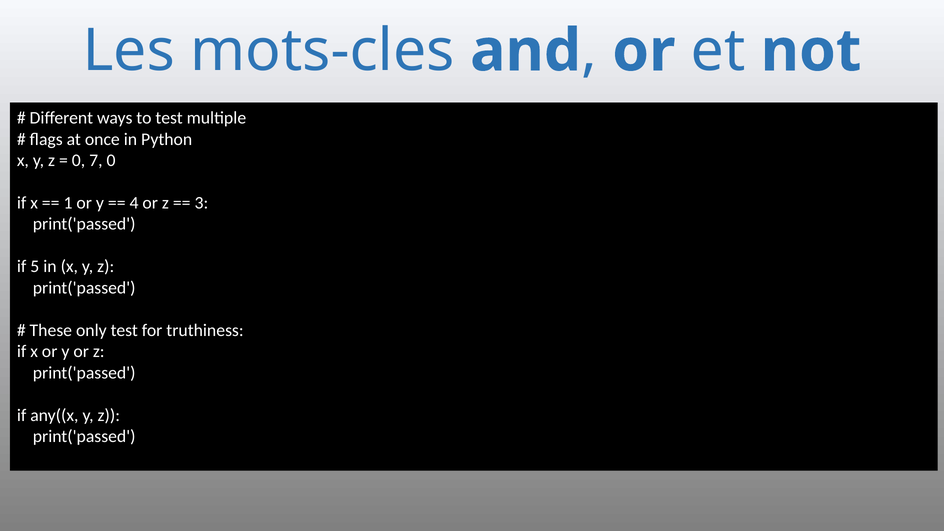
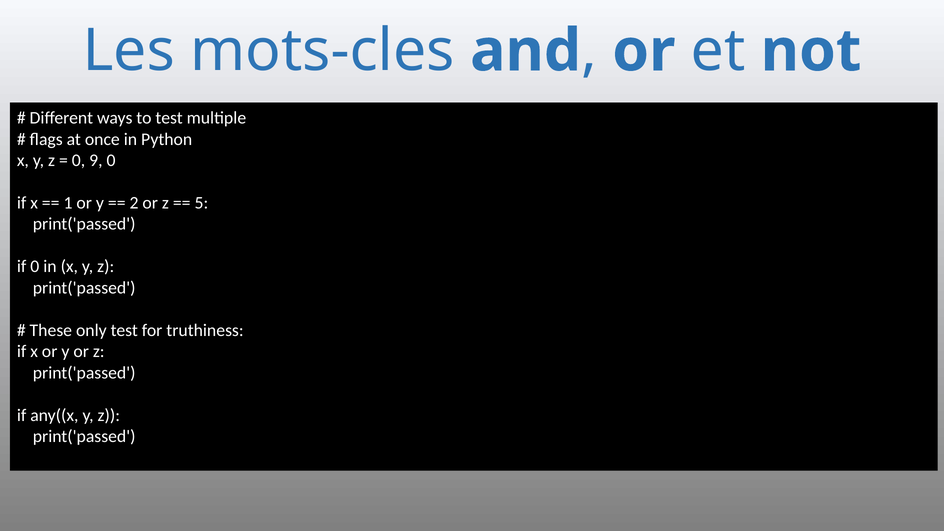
7: 7 -> 9
4: 4 -> 2
3: 3 -> 5
if 5: 5 -> 0
